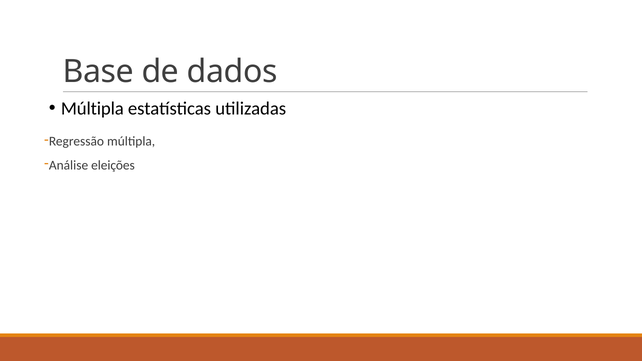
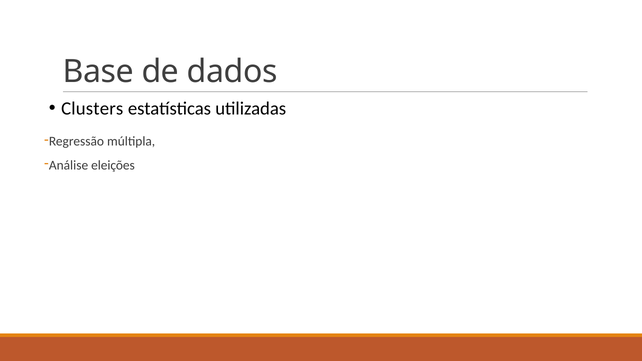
Múltipla at (92, 108): Múltipla -> Clusters
